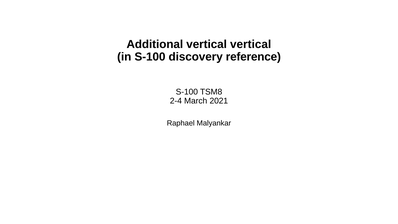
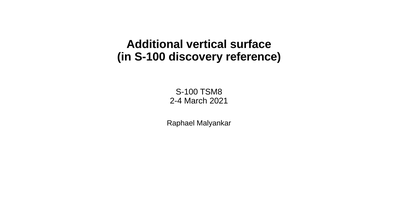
vertical vertical: vertical -> surface
